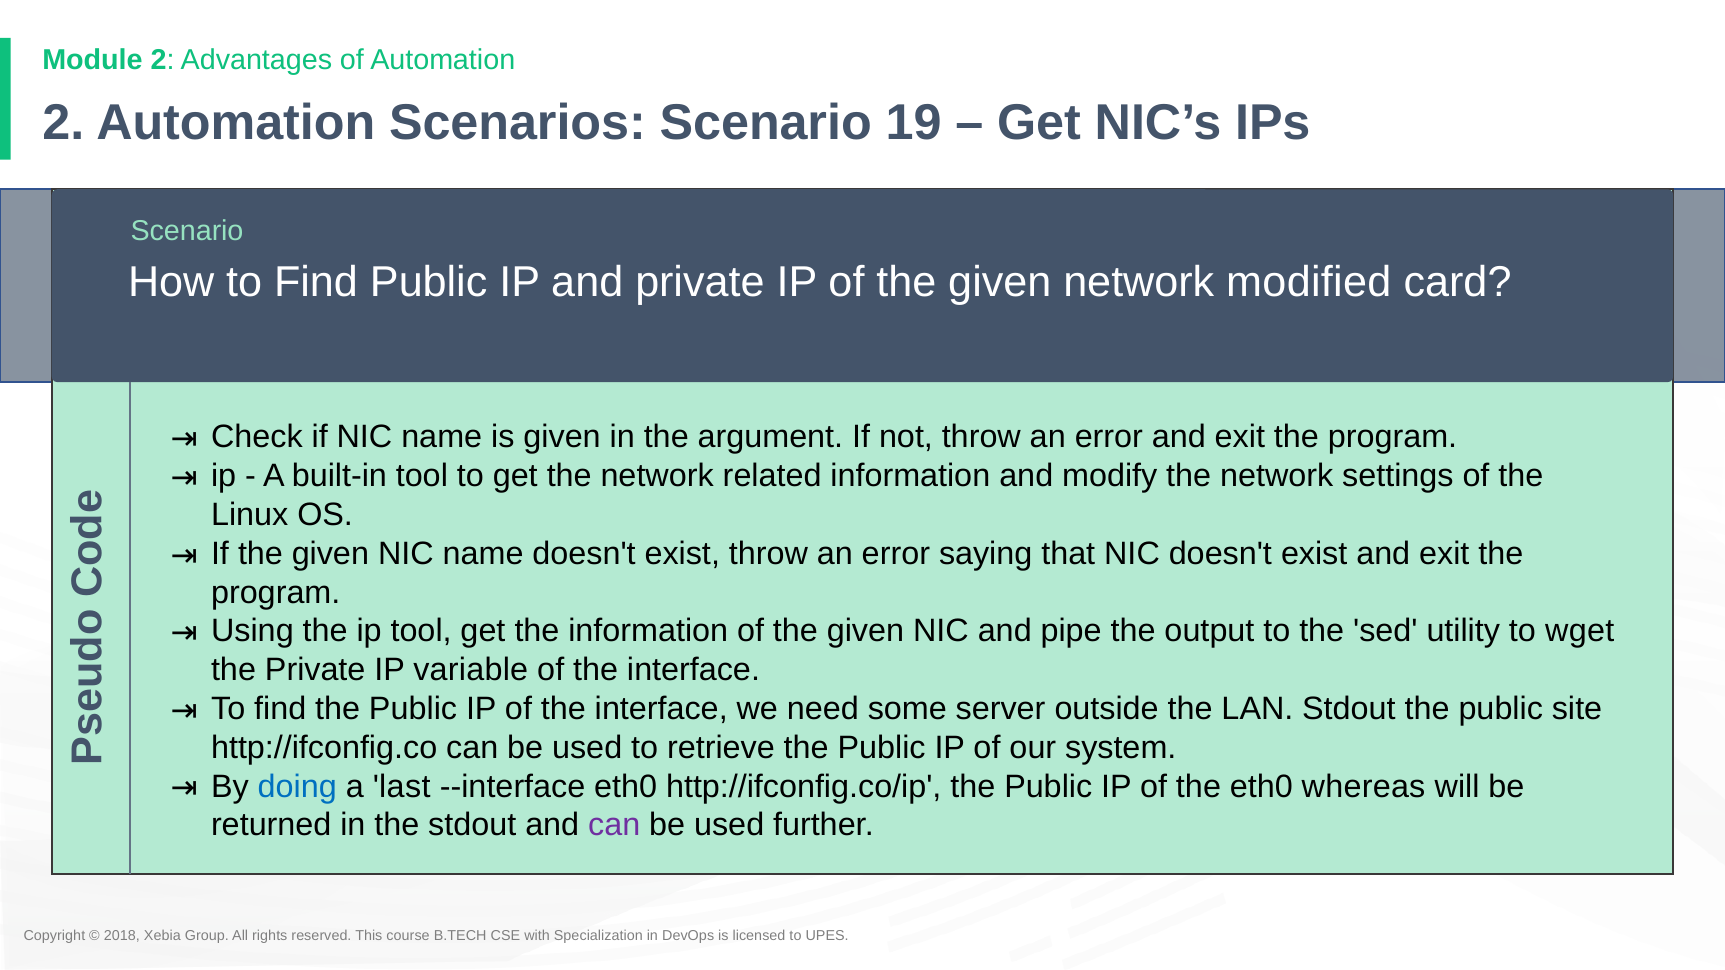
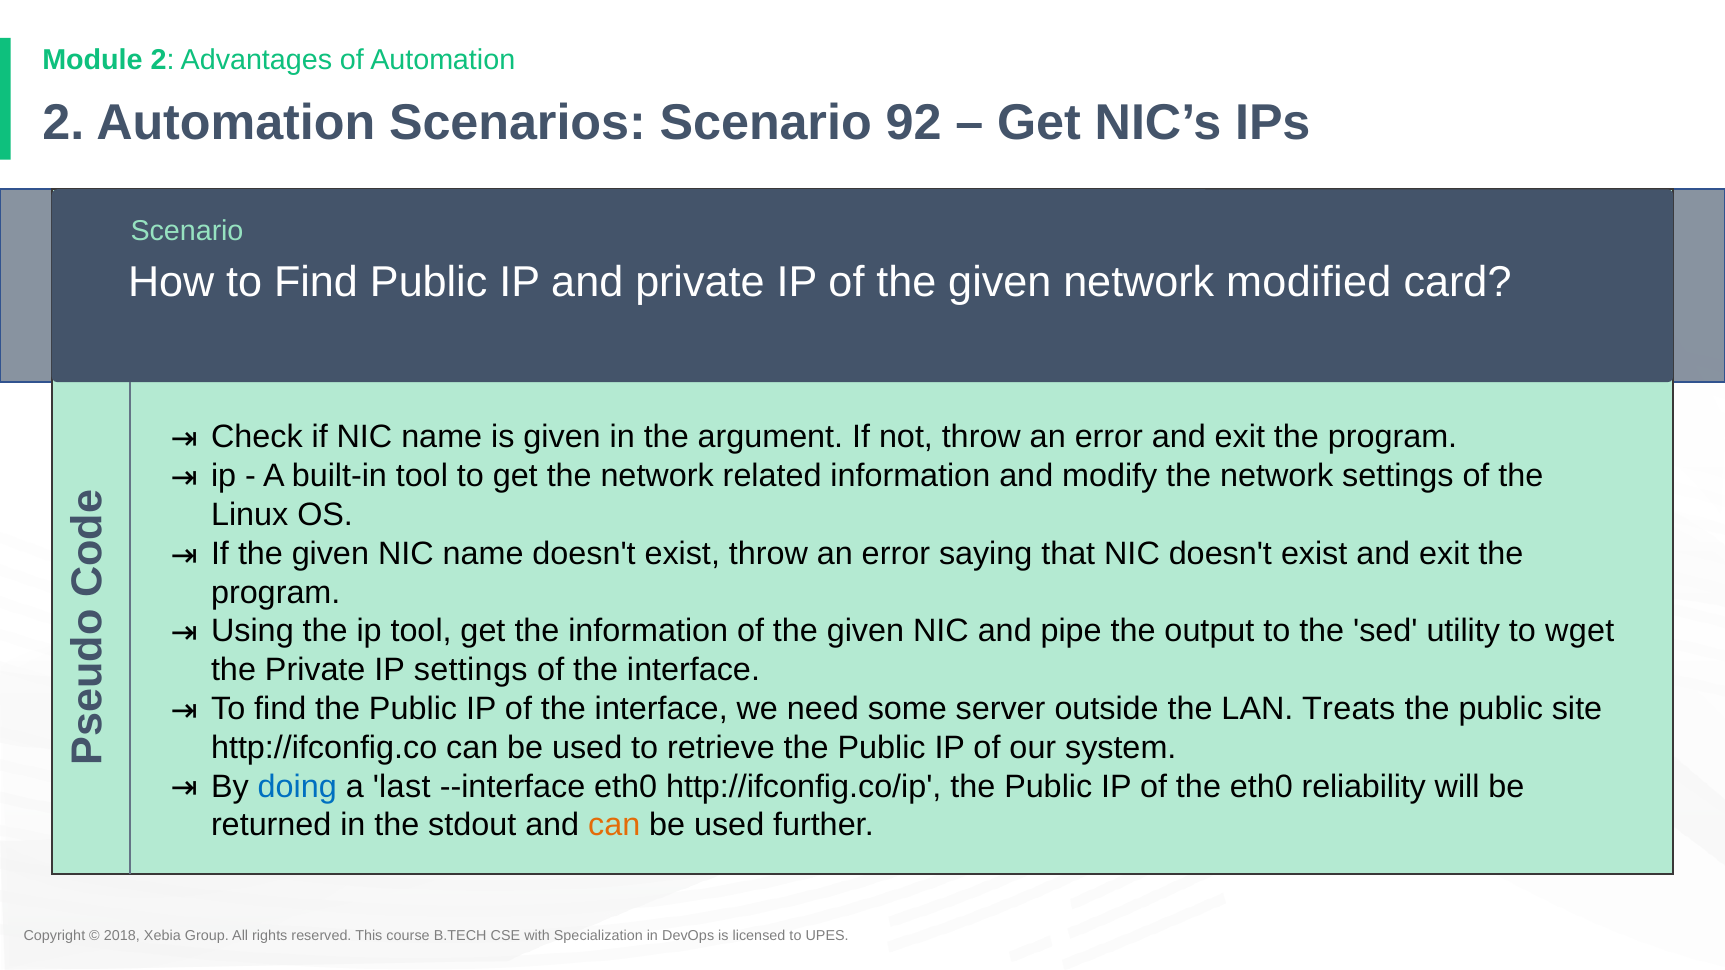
19: 19 -> 92
IP variable: variable -> settings
LAN Stdout: Stdout -> Treats
whereas: whereas -> reliability
can at (614, 825) colour: purple -> orange
